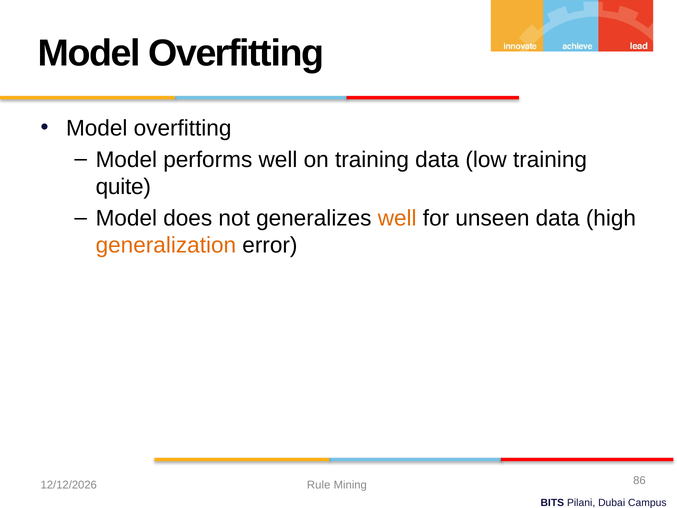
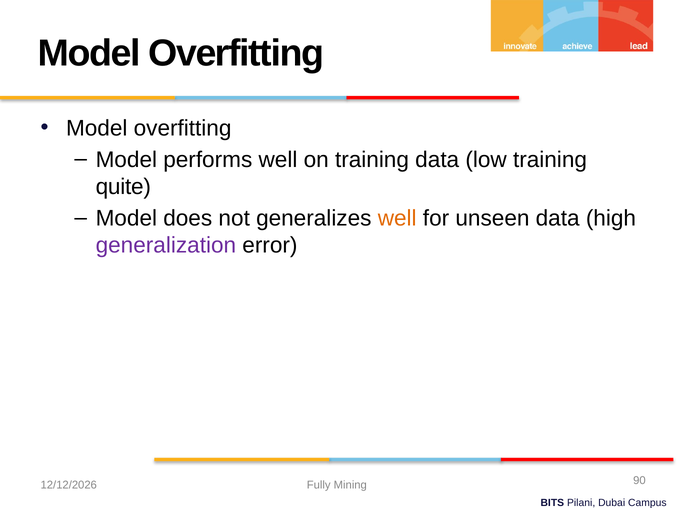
generalization colour: orange -> purple
Rule: Rule -> Fully
86: 86 -> 90
